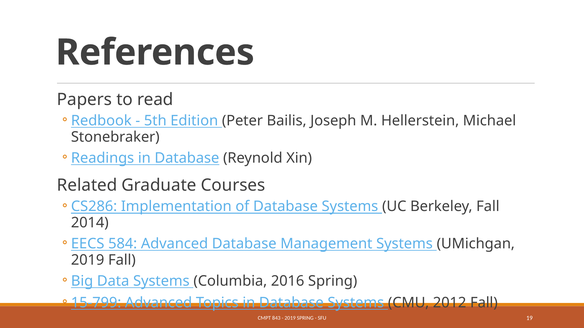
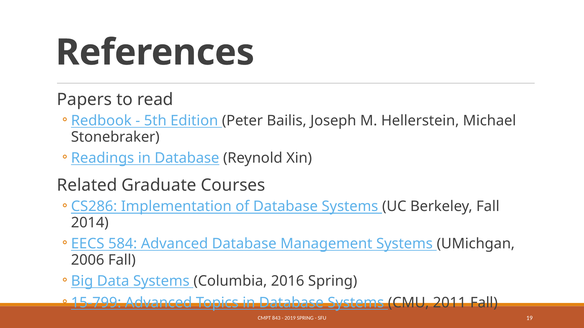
2019 at (88, 260): 2019 -> 2006
2012: 2012 -> 2011
